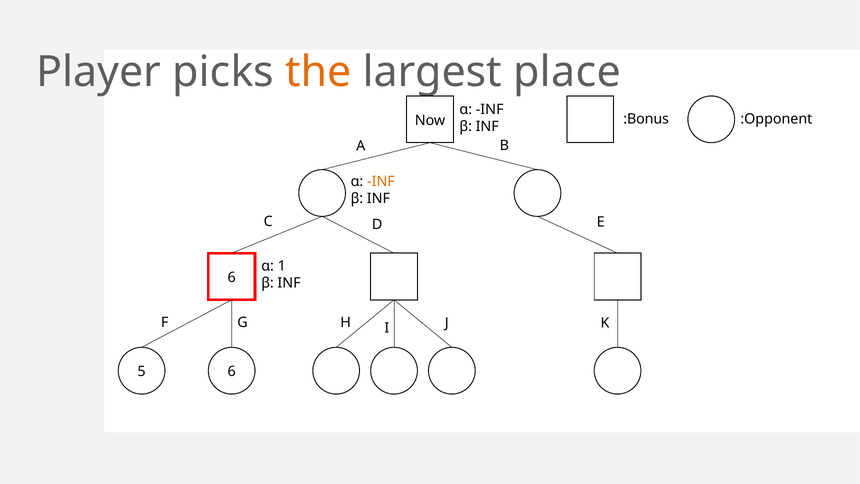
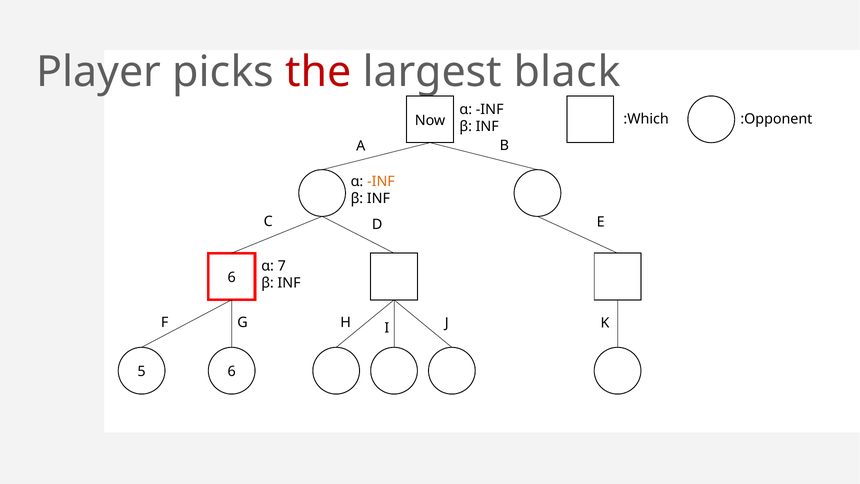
the colour: orange -> red
place: place -> black
:Bonus: :Bonus -> :Which
1: 1 -> 7
